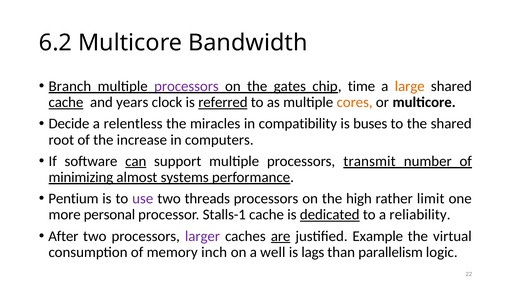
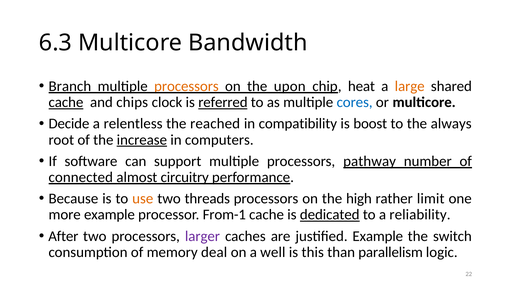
6.2: 6.2 -> 6.3
processors at (186, 86) colour: purple -> orange
gates: gates -> upon
time: time -> heat
years: years -> chips
cores colour: orange -> blue
miracles: miracles -> reached
buses: buses -> boost
the shared: shared -> always
increase underline: none -> present
can underline: present -> none
transmit: transmit -> pathway
minimizing: minimizing -> connected
systems: systems -> circuitry
Pentium: Pentium -> Because
use colour: purple -> orange
more personal: personal -> example
Stalls-1: Stalls-1 -> From-1
are underline: present -> none
virtual: virtual -> switch
inch: inch -> deal
lags: lags -> this
